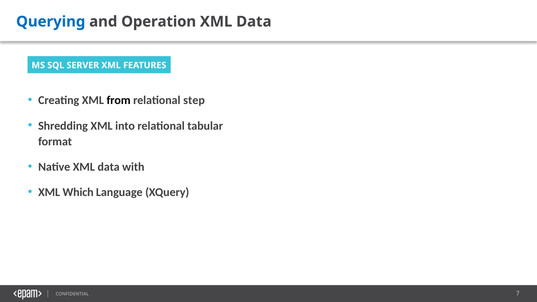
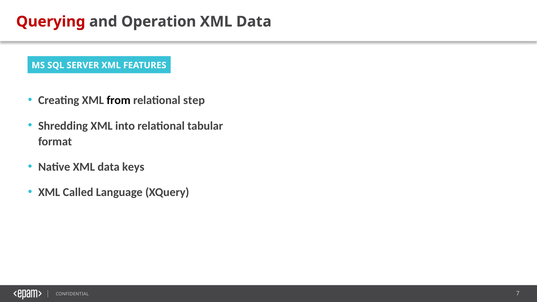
Querying colour: blue -> red
with: with -> keys
Which: Which -> Called
